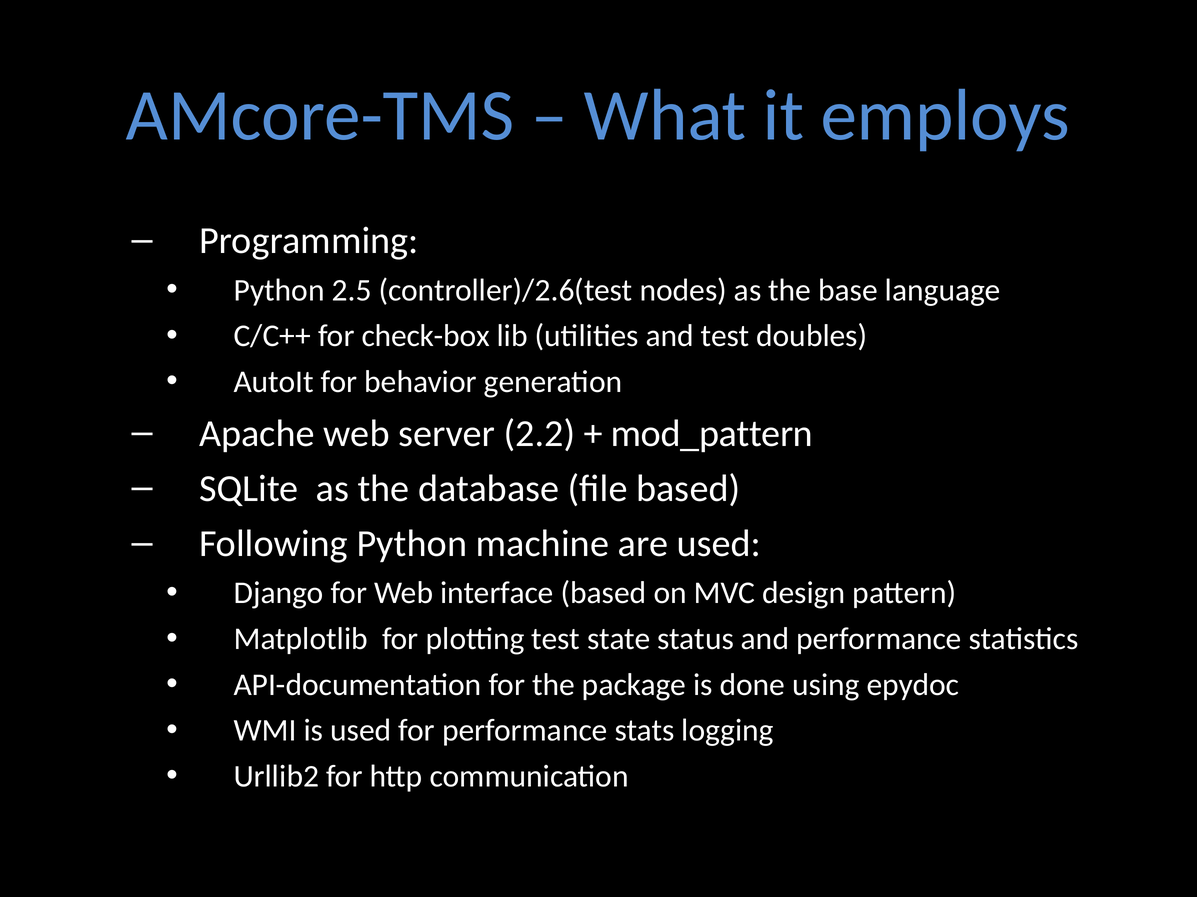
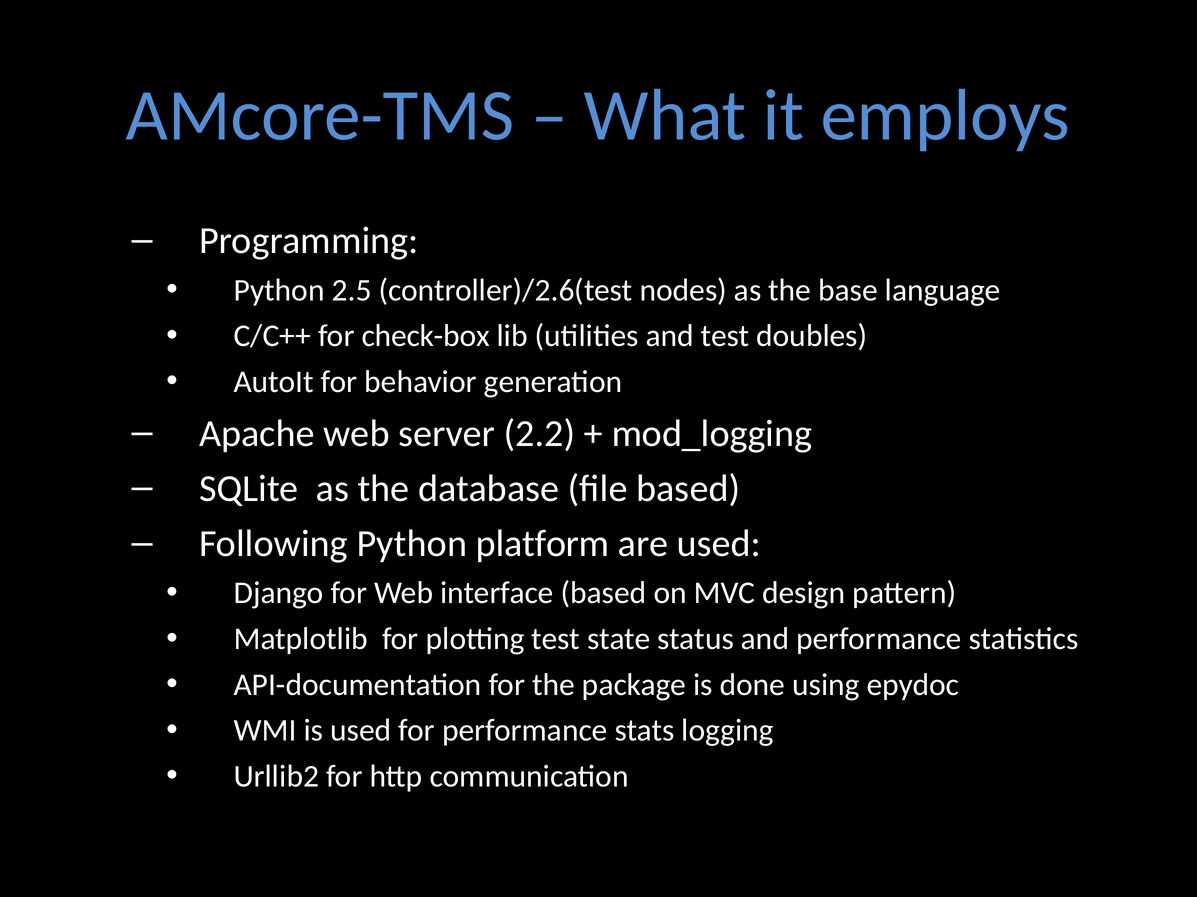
mod_pattern: mod_pattern -> mod_logging
machine: machine -> platform
